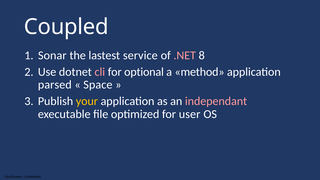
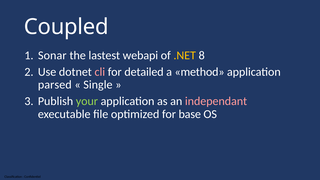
service: service -> webapi
.NET colour: pink -> yellow
optional: optional -> detailed
Space: Space -> Single
your colour: yellow -> light green
user: user -> base
